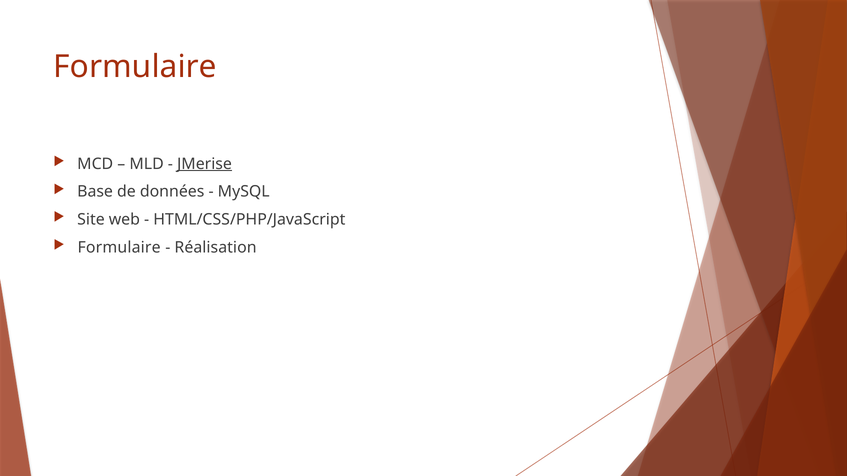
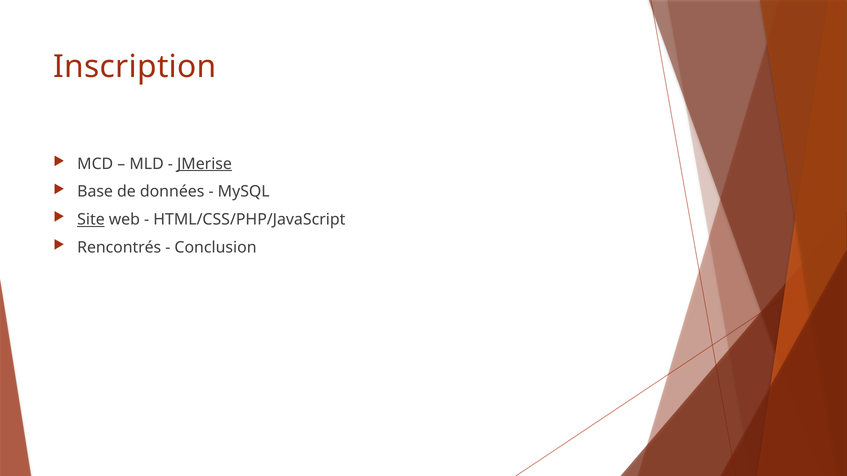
Formulaire at (135, 67): Formulaire -> Inscription
Site underline: none -> present
Formulaire at (119, 248): Formulaire -> Rencontrés
Réalisation: Réalisation -> Conclusion
